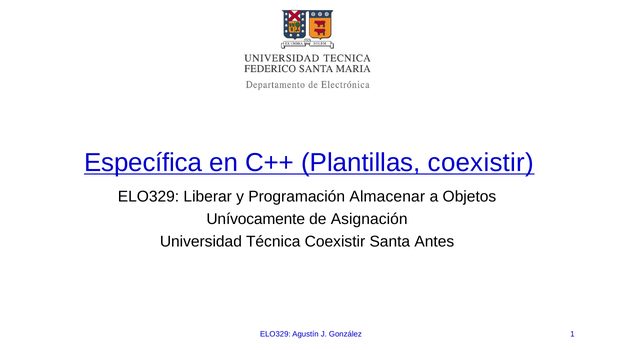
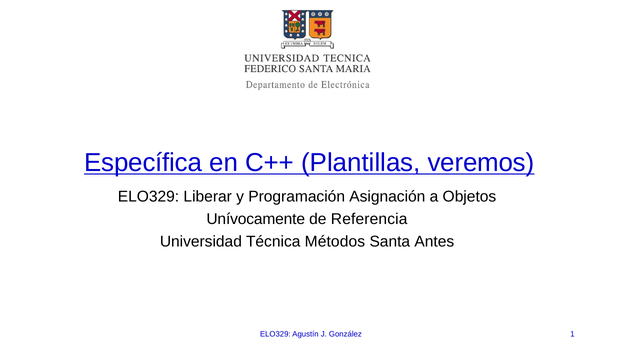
Plantillas coexistir: coexistir -> veremos
Almacenar: Almacenar -> Asignación
Asignación: Asignación -> Referencia
Técnica Coexistir: Coexistir -> Métodos
